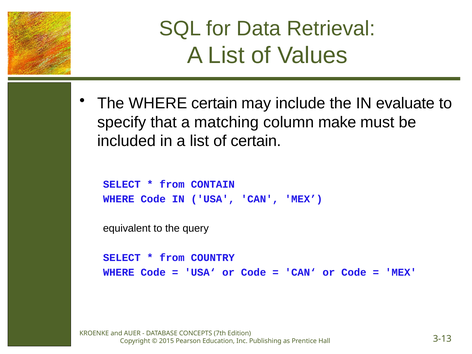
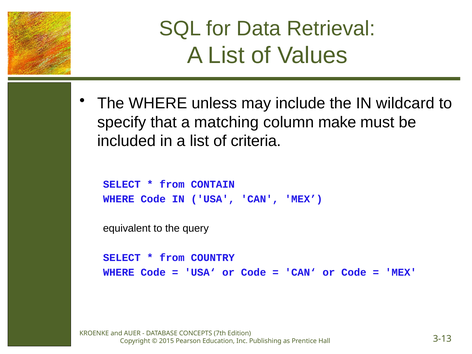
WHERE certain: certain -> unless
evaluate: evaluate -> wildcard
of certain: certain -> criteria
